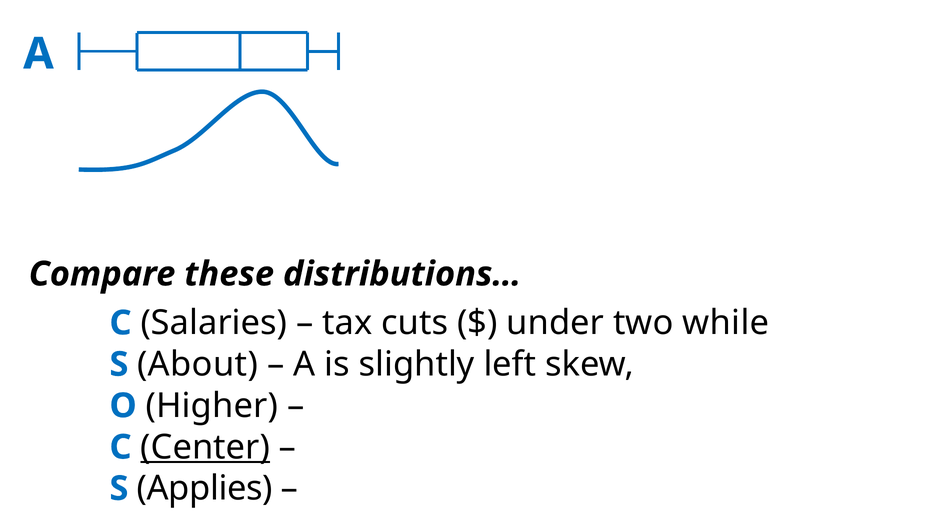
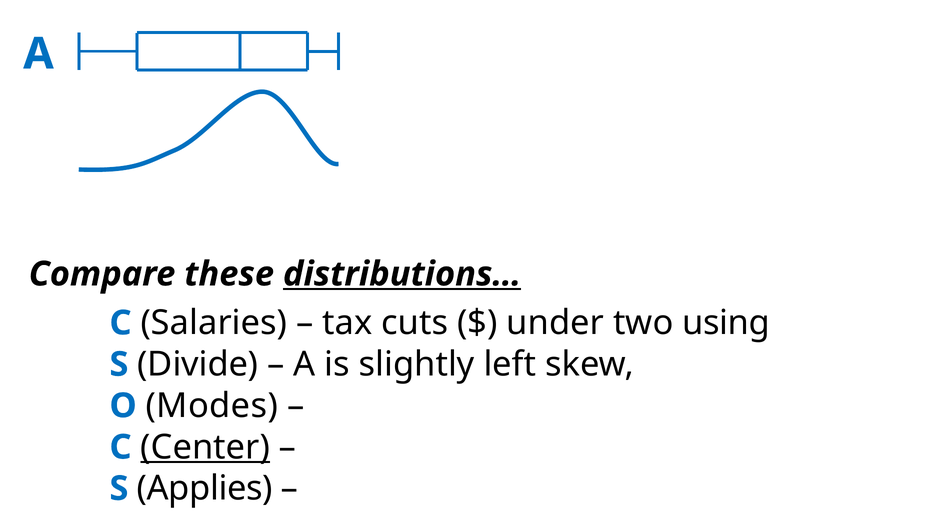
distributions… underline: none -> present
while: while -> using
About: About -> Divide
Higher: Higher -> Modes
